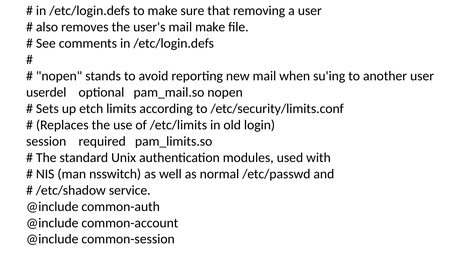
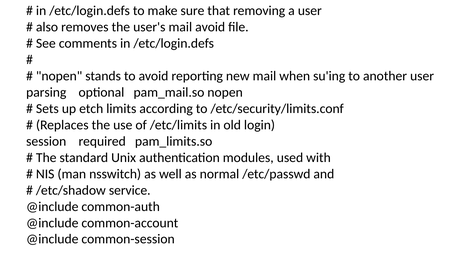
mail make: make -> avoid
userdel: userdel -> parsing
